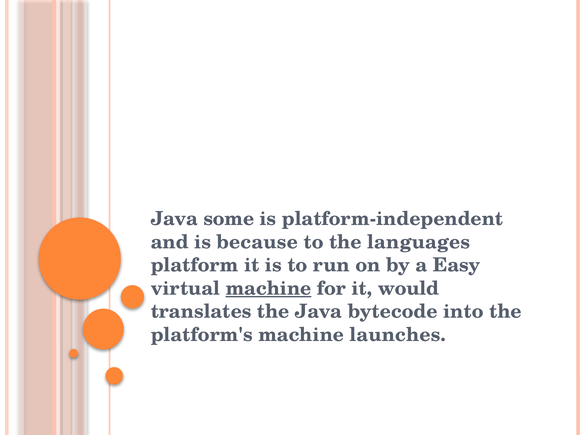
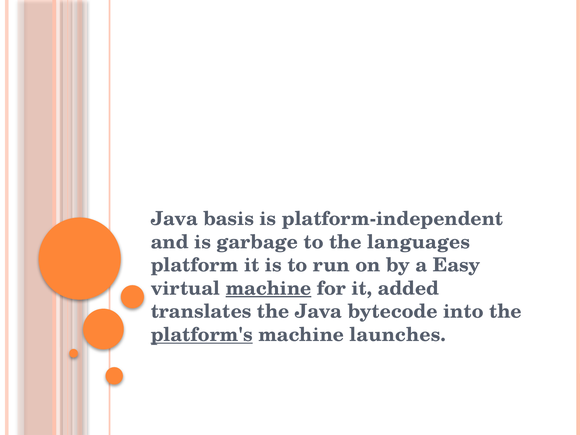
some: some -> basis
because: because -> garbage
would: would -> added
platform's underline: none -> present
